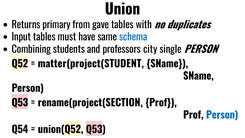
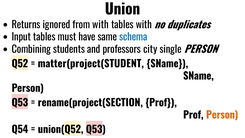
primary: primary -> ignored
from gave: gave -> with
Person at (222, 115) colour: blue -> orange
